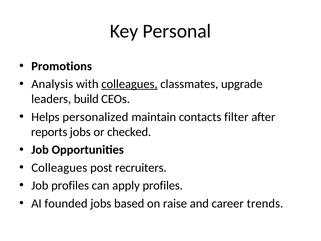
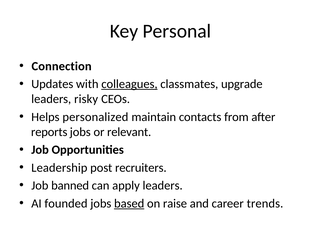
Promotions: Promotions -> Connection
Analysis: Analysis -> Updates
build: build -> risky
filter: filter -> from
checked: checked -> relevant
Colleagues at (59, 168): Colleagues -> Leadership
Job profiles: profiles -> banned
apply profiles: profiles -> leaders
based underline: none -> present
